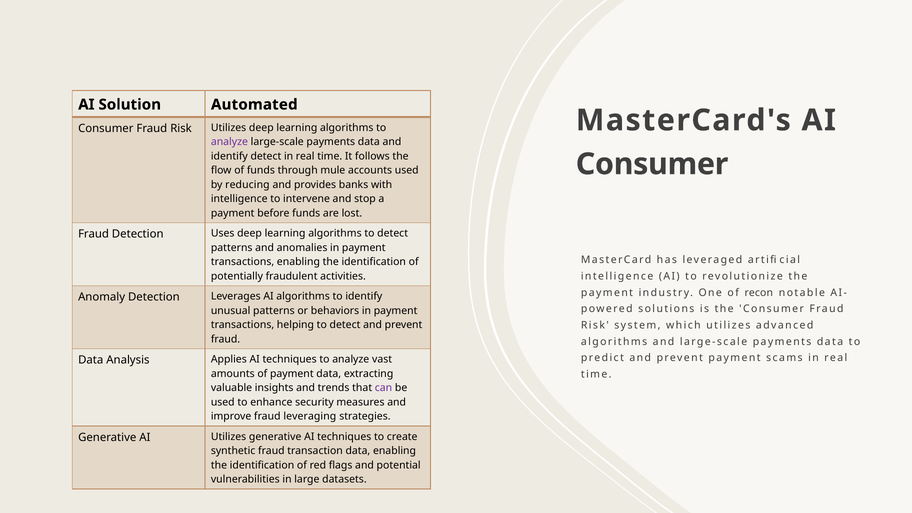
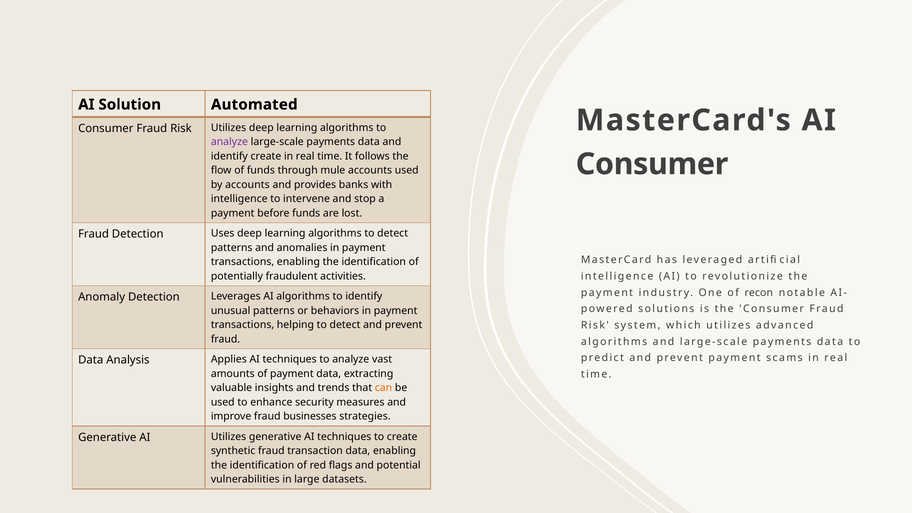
identify detect: detect -> create
by reducing: reducing -> accounts
can colour: purple -> orange
leveraging: leveraging -> businesses
